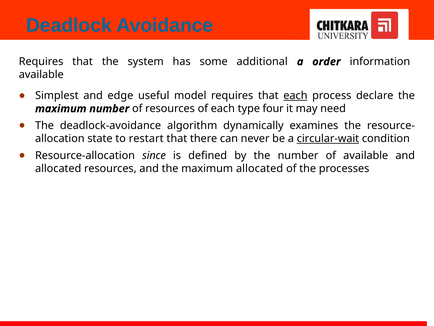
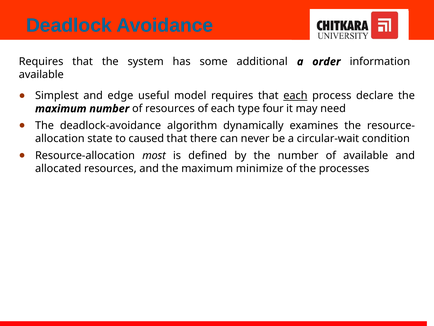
restart: restart -> caused
circular-wait underline: present -> none
since: since -> most
maximum allocated: allocated -> minimize
